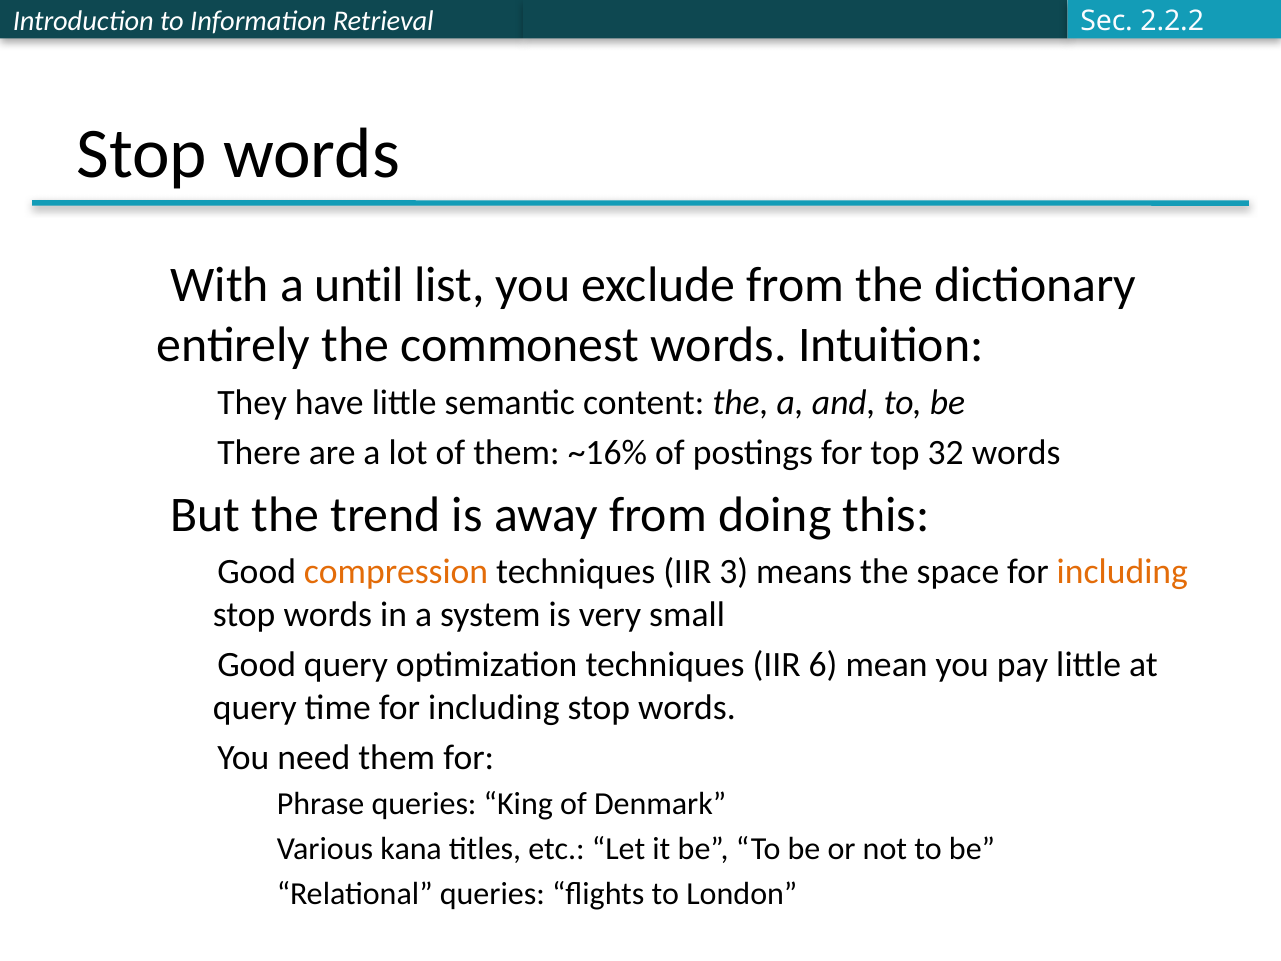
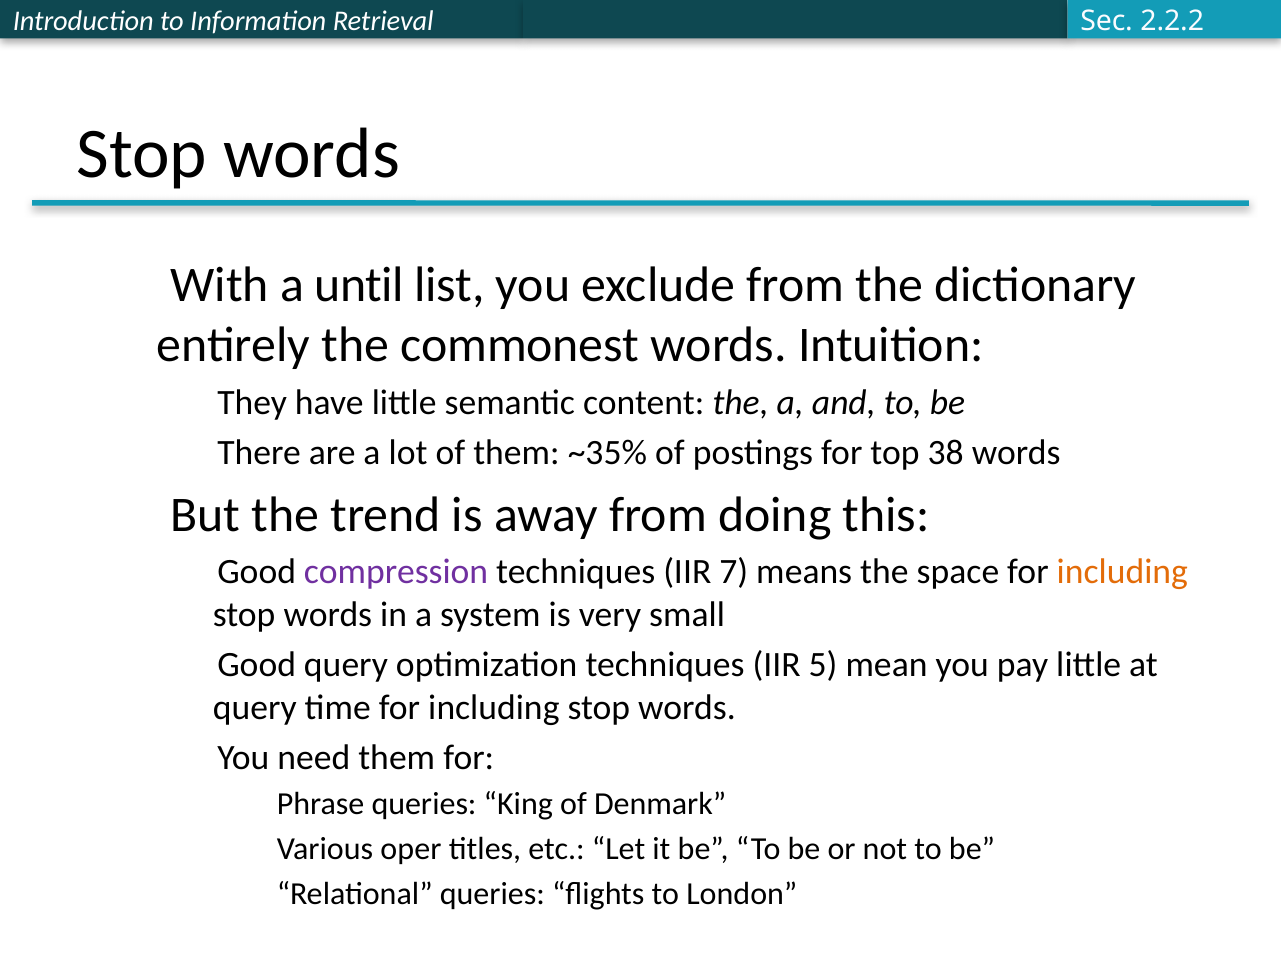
~16%: ~16% -> ~35%
32: 32 -> 38
compression colour: orange -> purple
3: 3 -> 7
6: 6 -> 5
kana: kana -> oper
